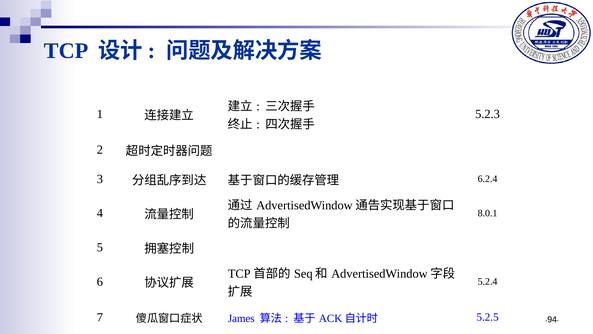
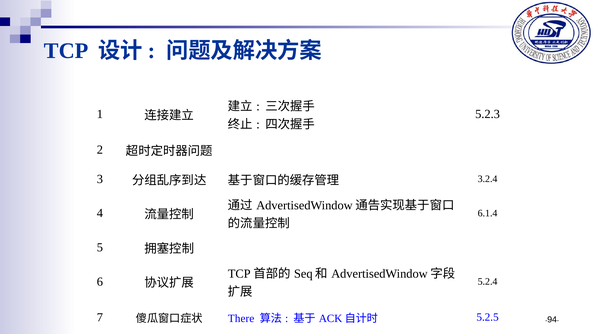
6.2.4: 6.2.4 -> 3.2.4
8.0.1: 8.0.1 -> 6.1.4
James: James -> There
